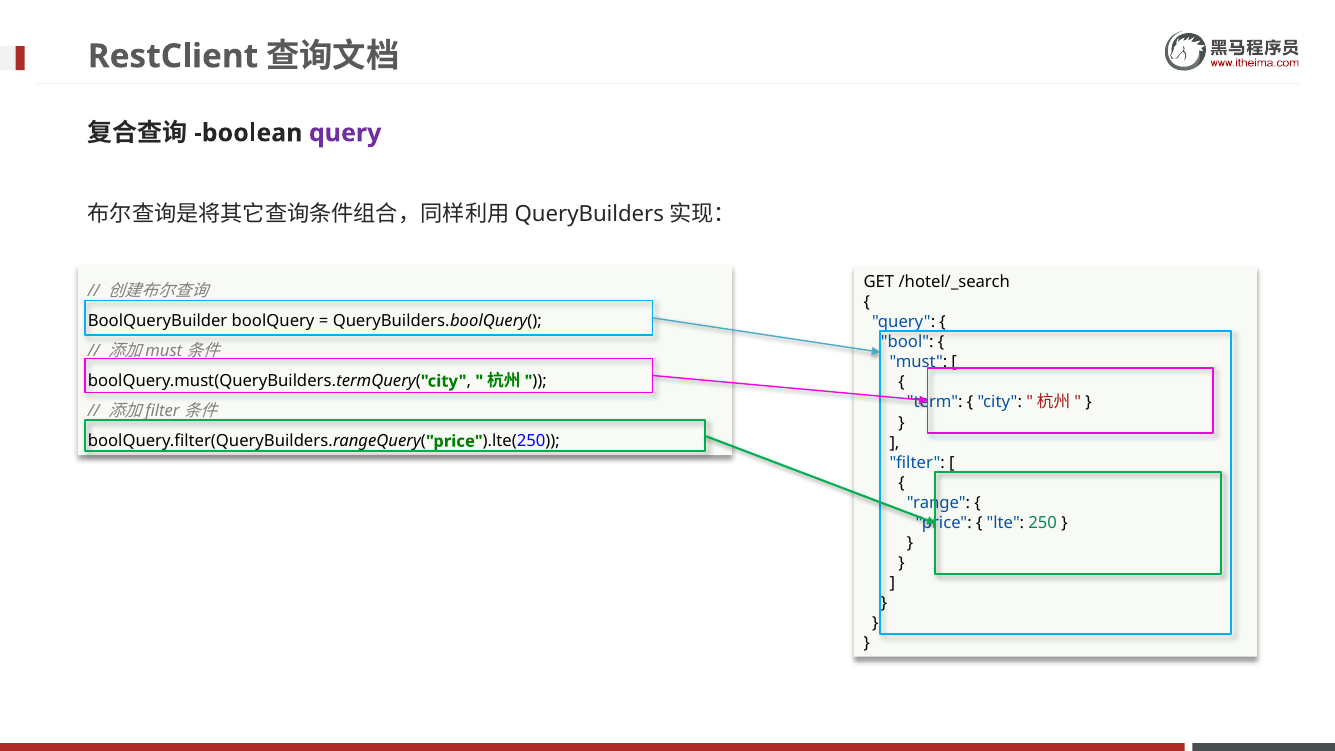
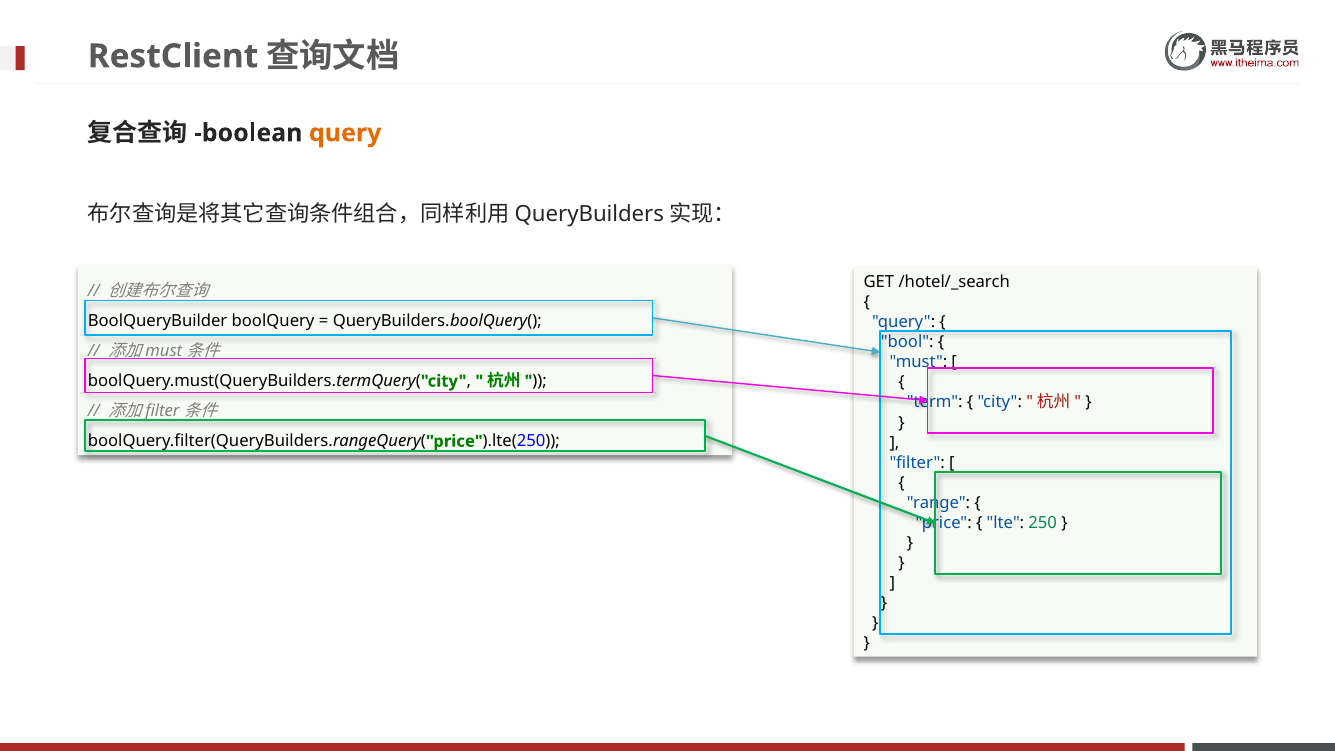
query at (345, 133) colour: purple -> orange
